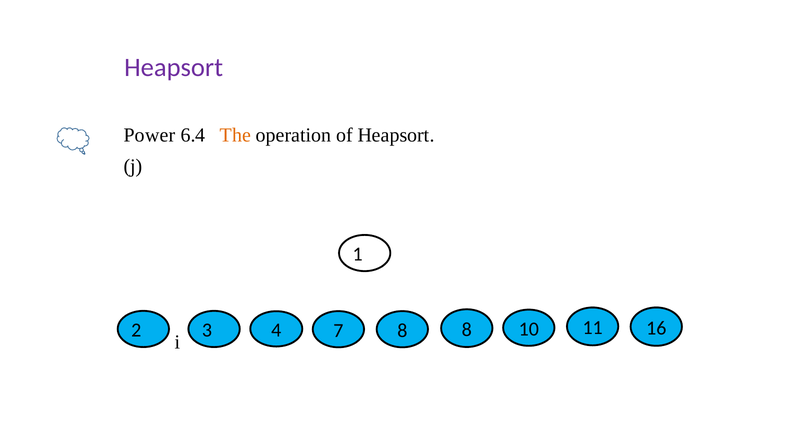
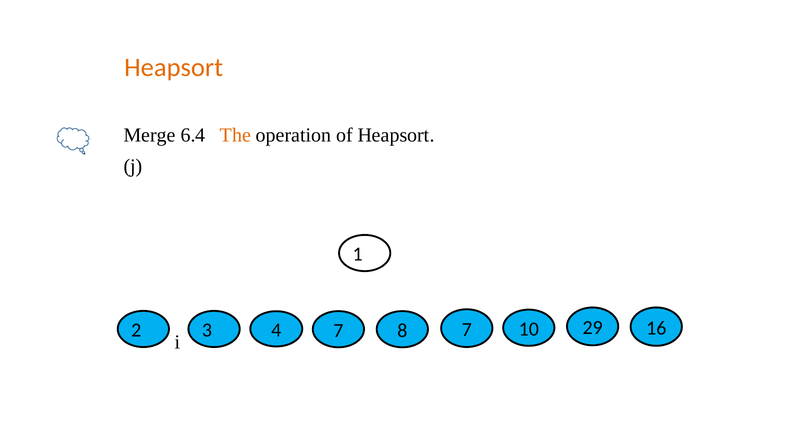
Heapsort at (174, 67) colour: purple -> orange
Power: Power -> Merge
8 8: 8 -> 7
11: 11 -> 29
